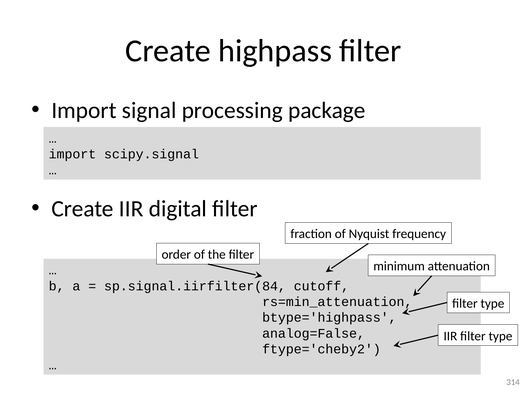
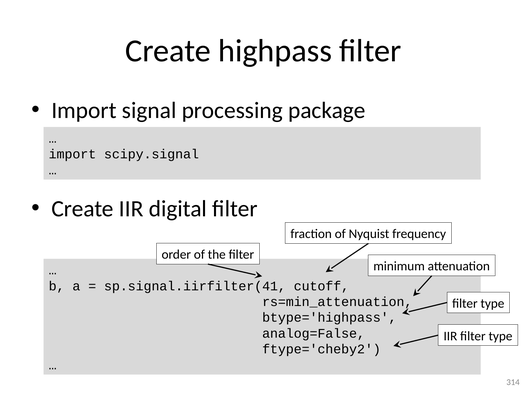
sp.signal.iirfilter(84: sp.signal.iirfilter(84 -> sp.signal.iirfilter(41
